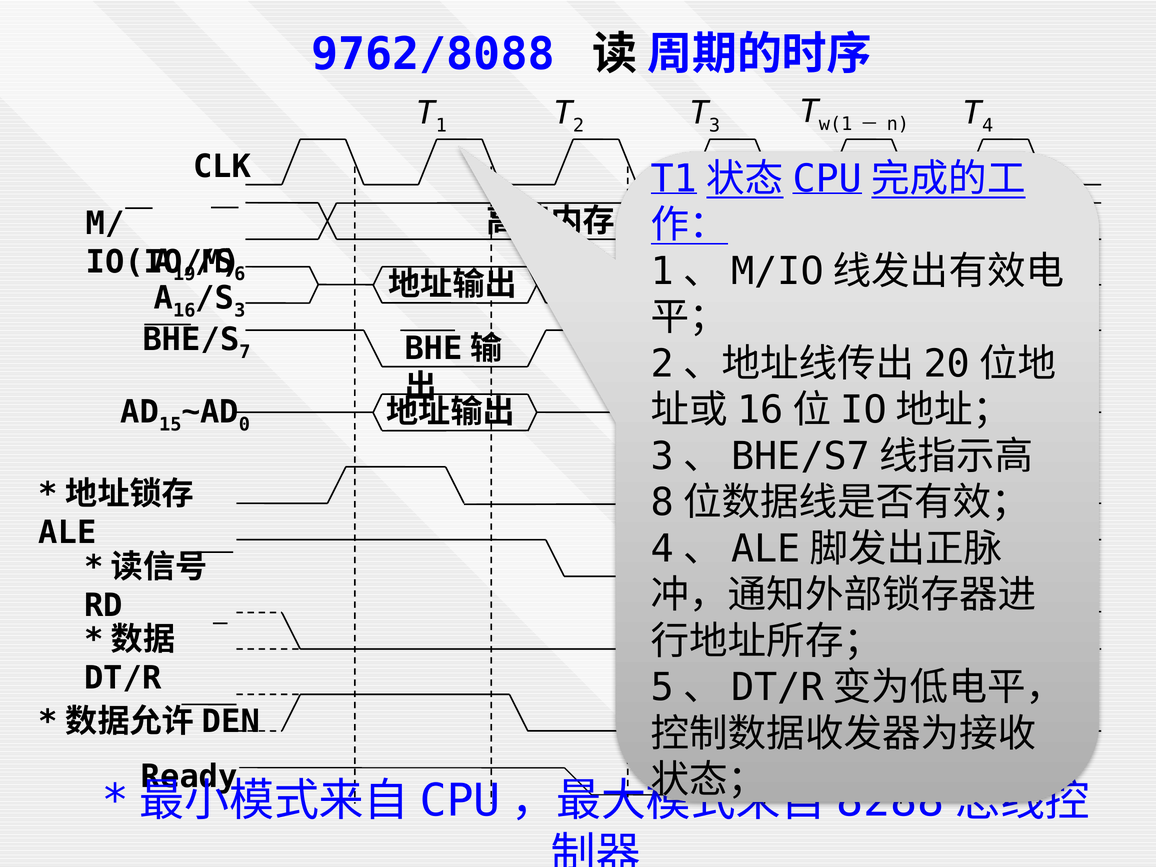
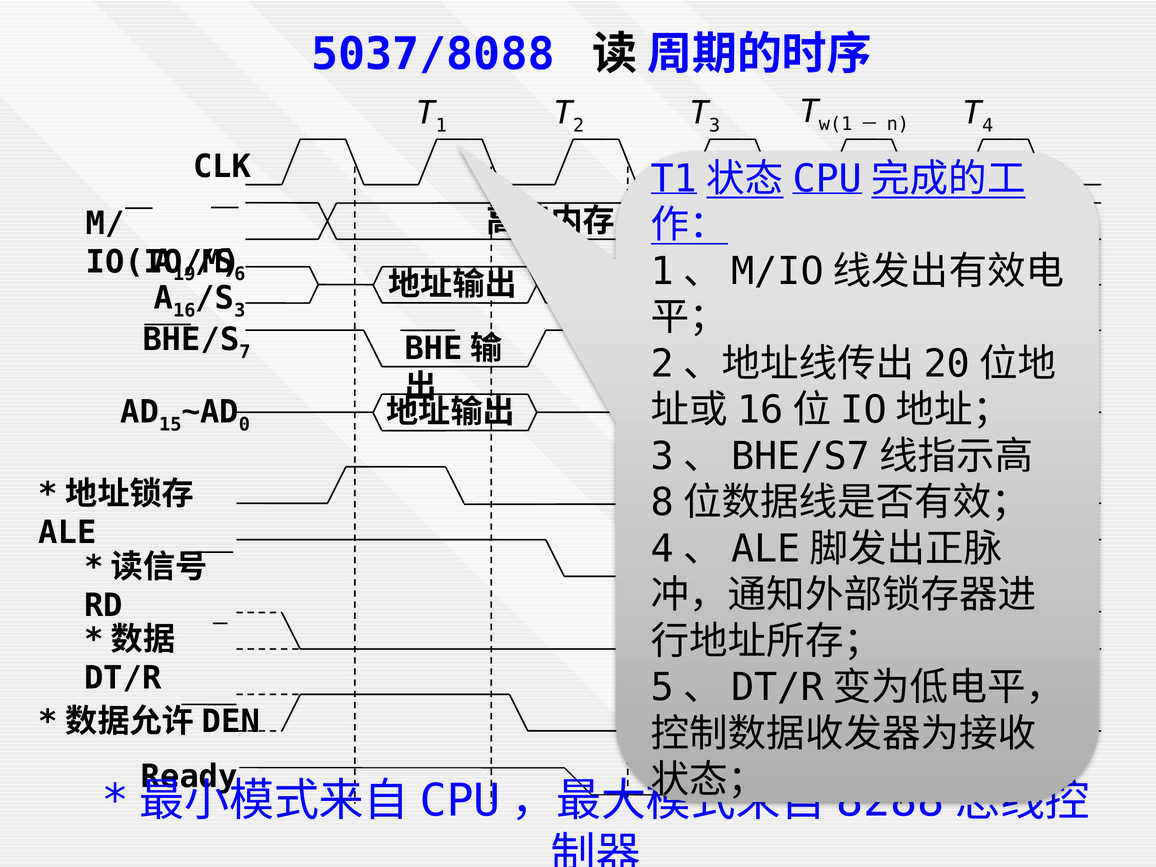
9762/8088: 9762/8088 -> 5037/8088
